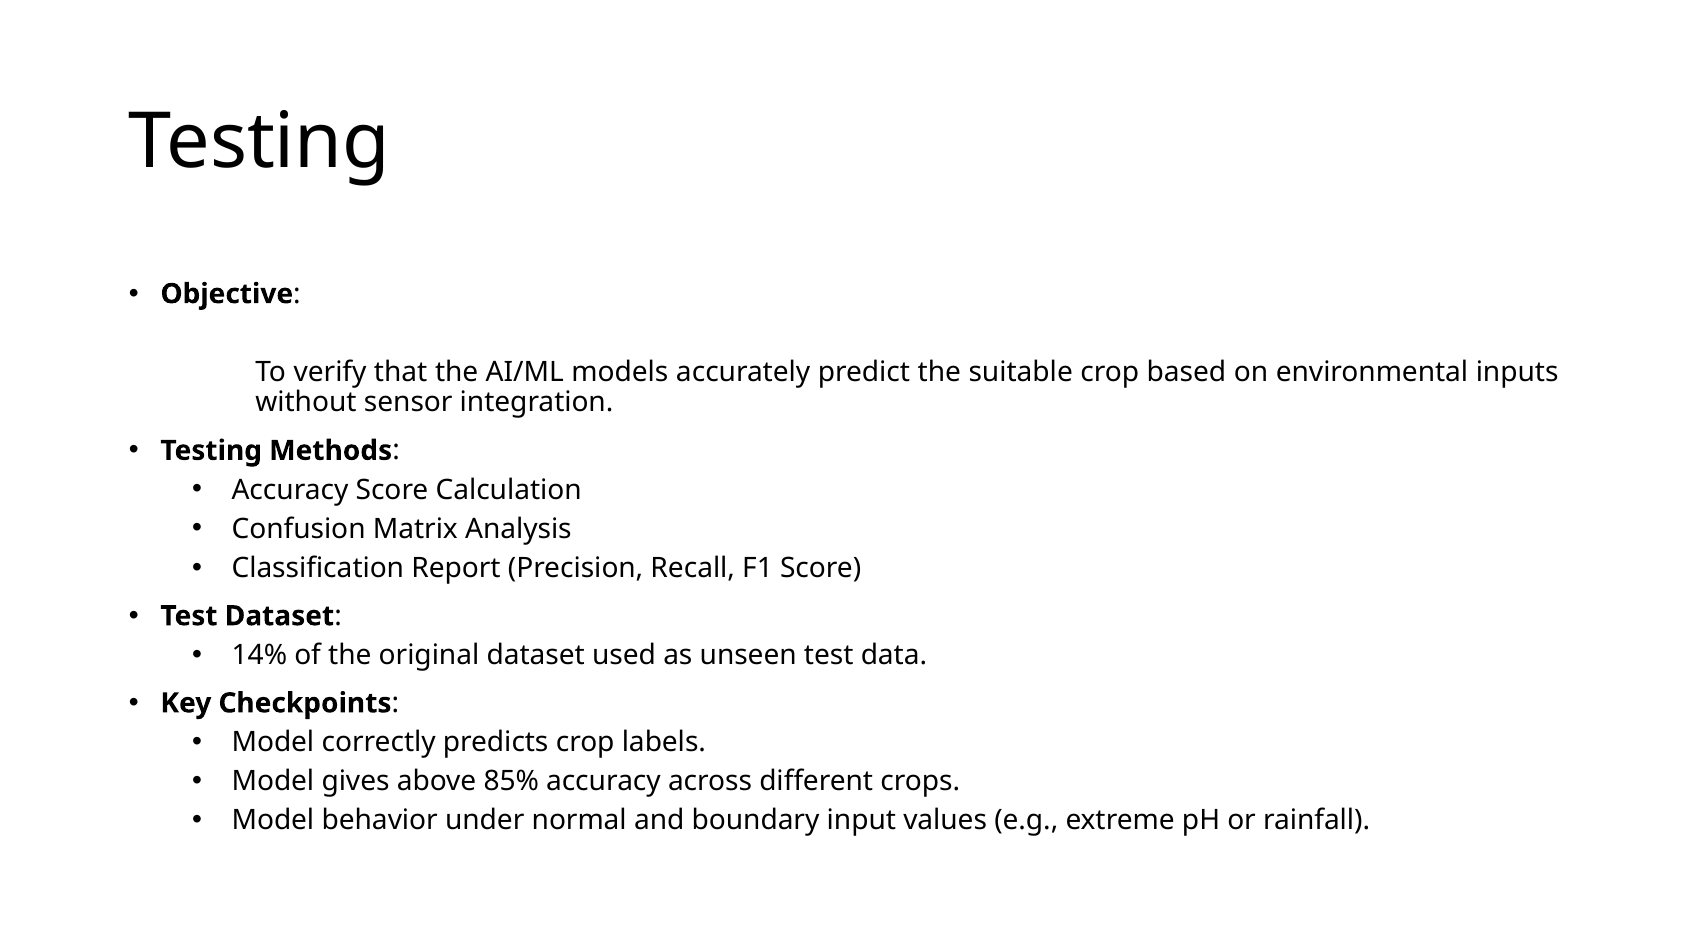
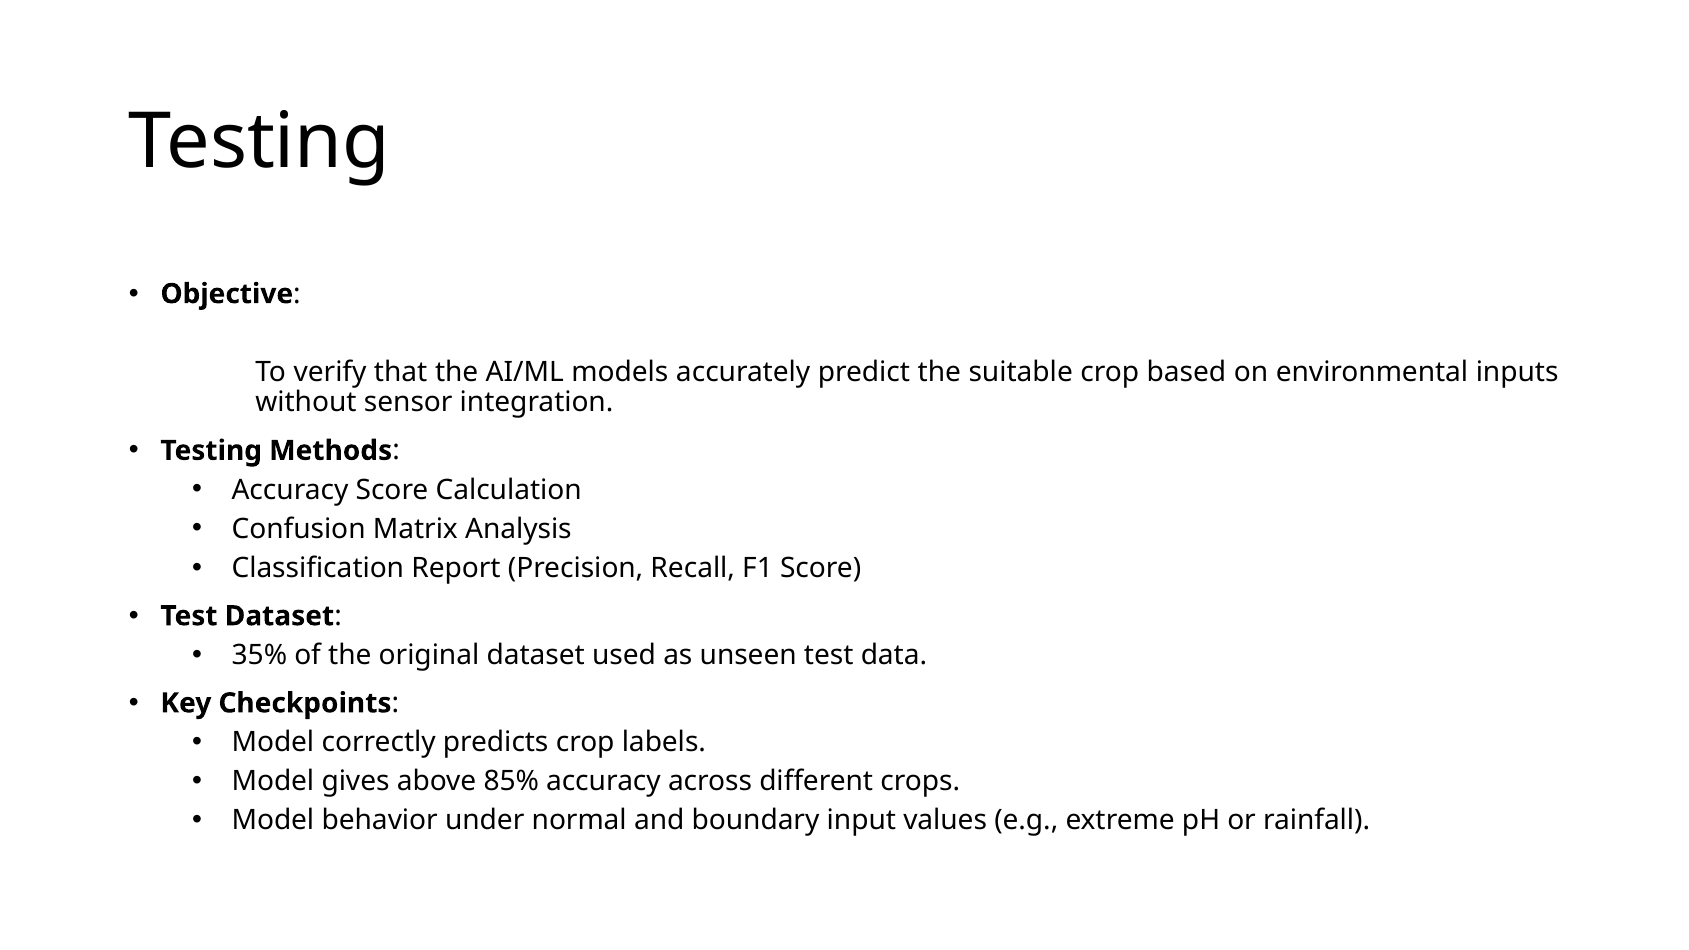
14%: 14% -> 35%
